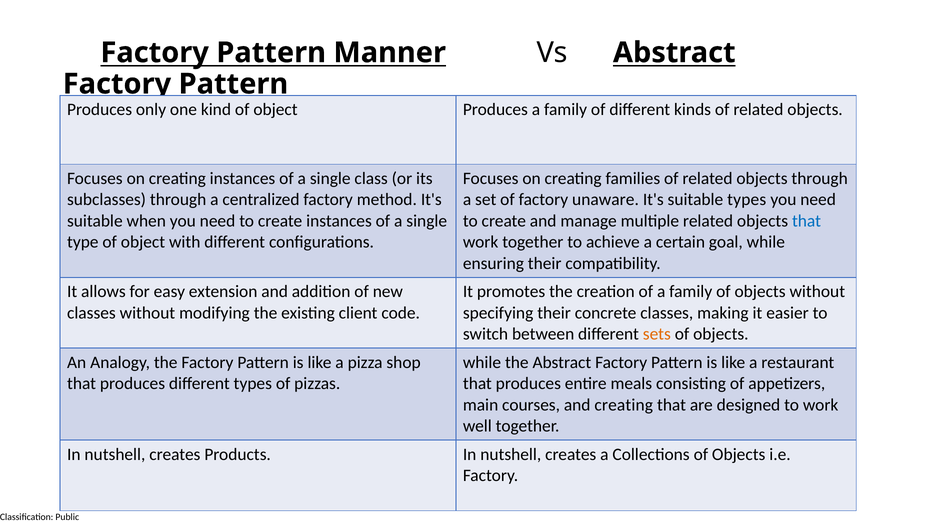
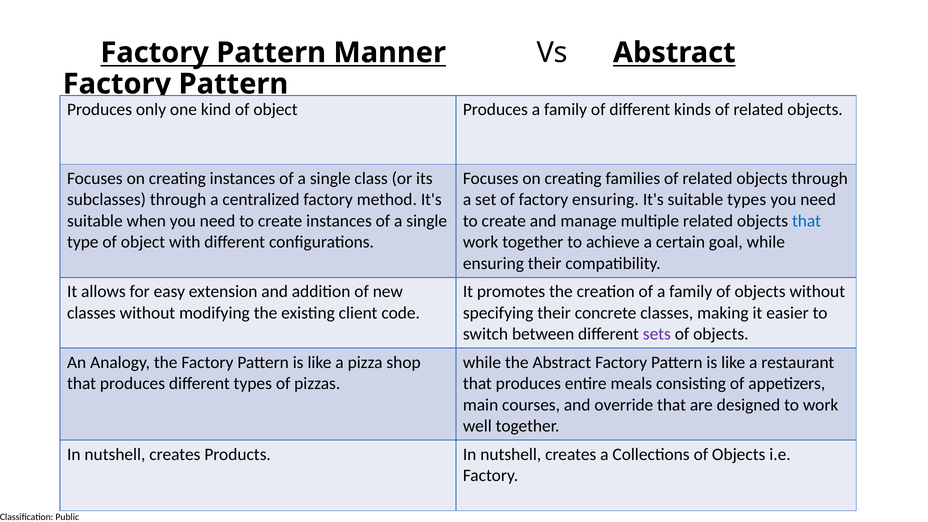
factory unaware: unaware -> ensuring
sets colour: orange -> purple
and creating: creating -> override
